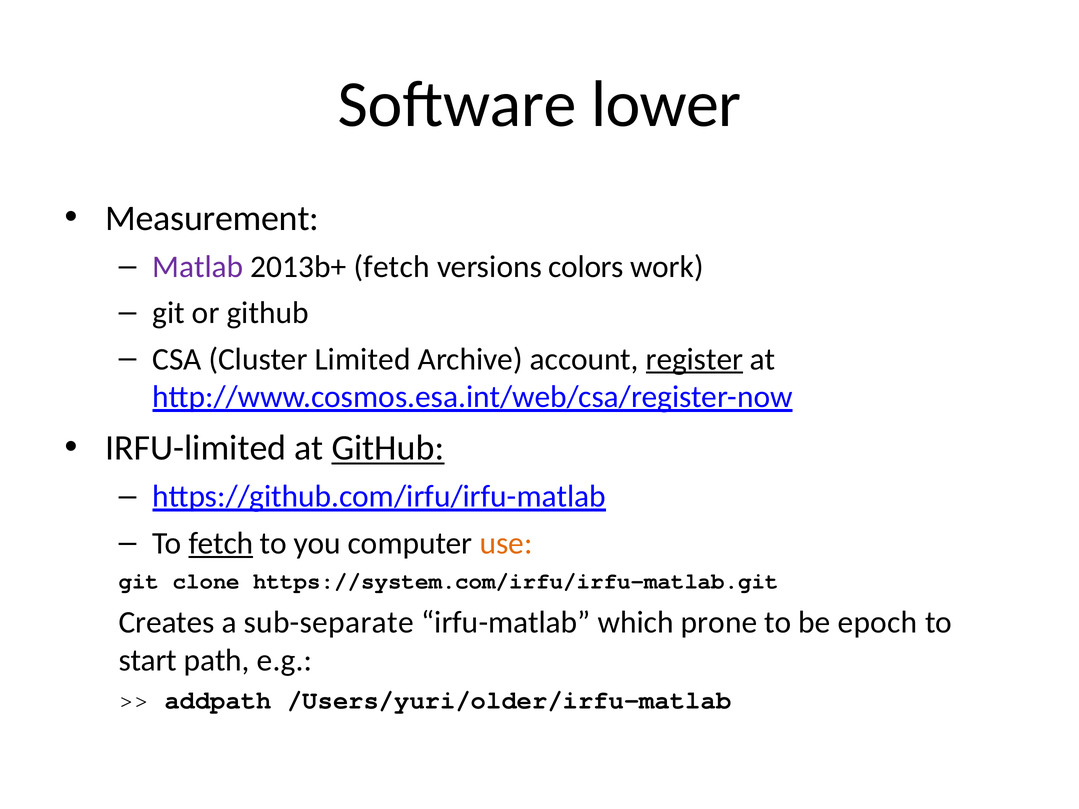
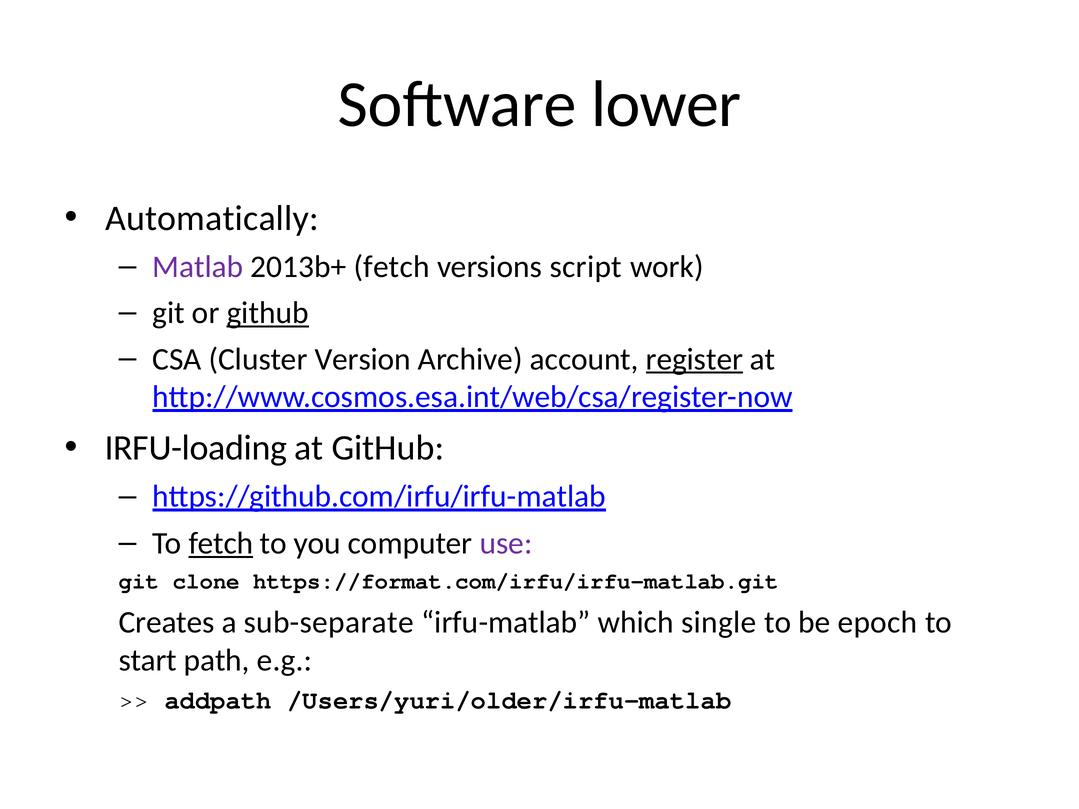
Measurement: Measurement -> Automatically
colors: colors -> script
github at (268, 313) underline: none -> present
Limited: Limited -> Version
IRFU-limited: IRFU-limited -> IRFU-loading
GitHub at (388, 448) underline: present -> none
use colour: orange -> purple
https://system.com/irfu/irfu-matlab.git: https://system.com/irfu/irfu-matlab.git -> https://format.com/irfu/irfu-matlab.git
prone: prone -> single
